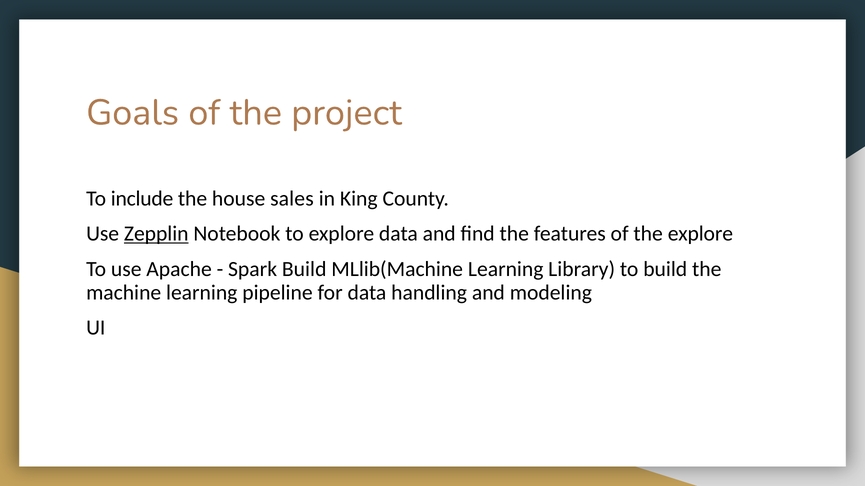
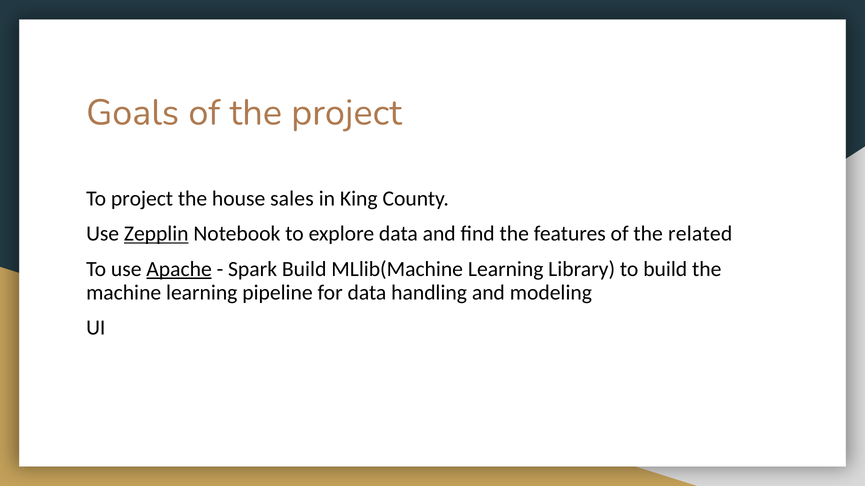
To include: include -> project
the explore: explore -> related
Apache underline: none -> present
